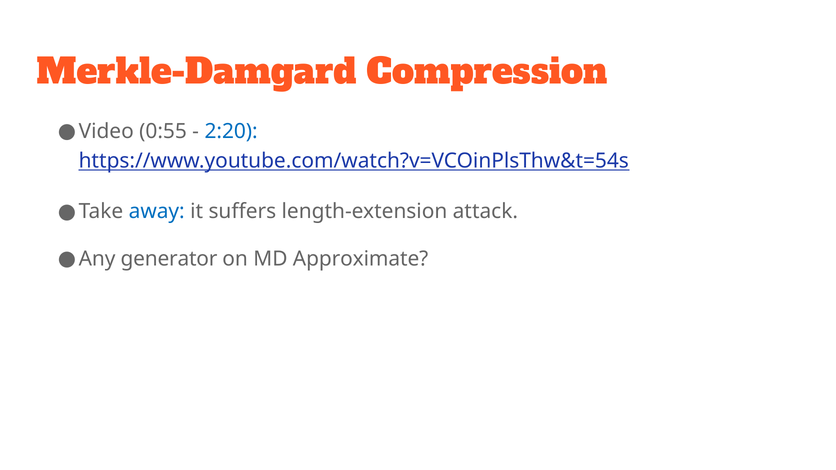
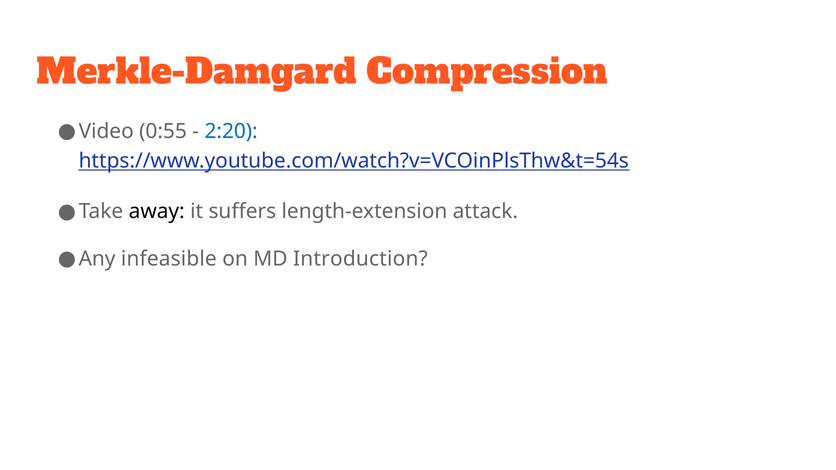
away colour: blue -> black
generator: generator -> infeasible
Approximate: Approximate -> Introduction
